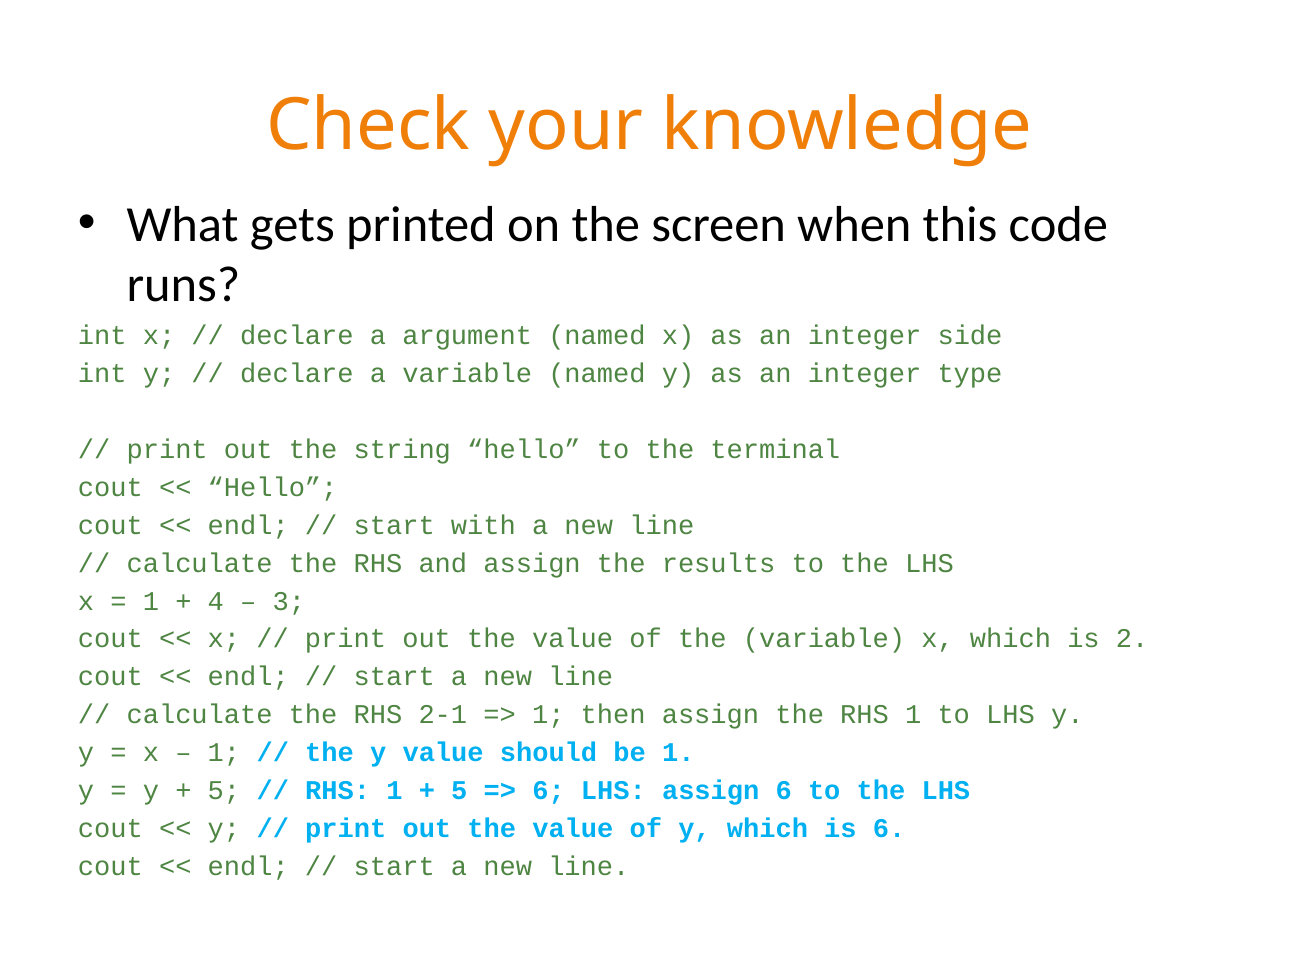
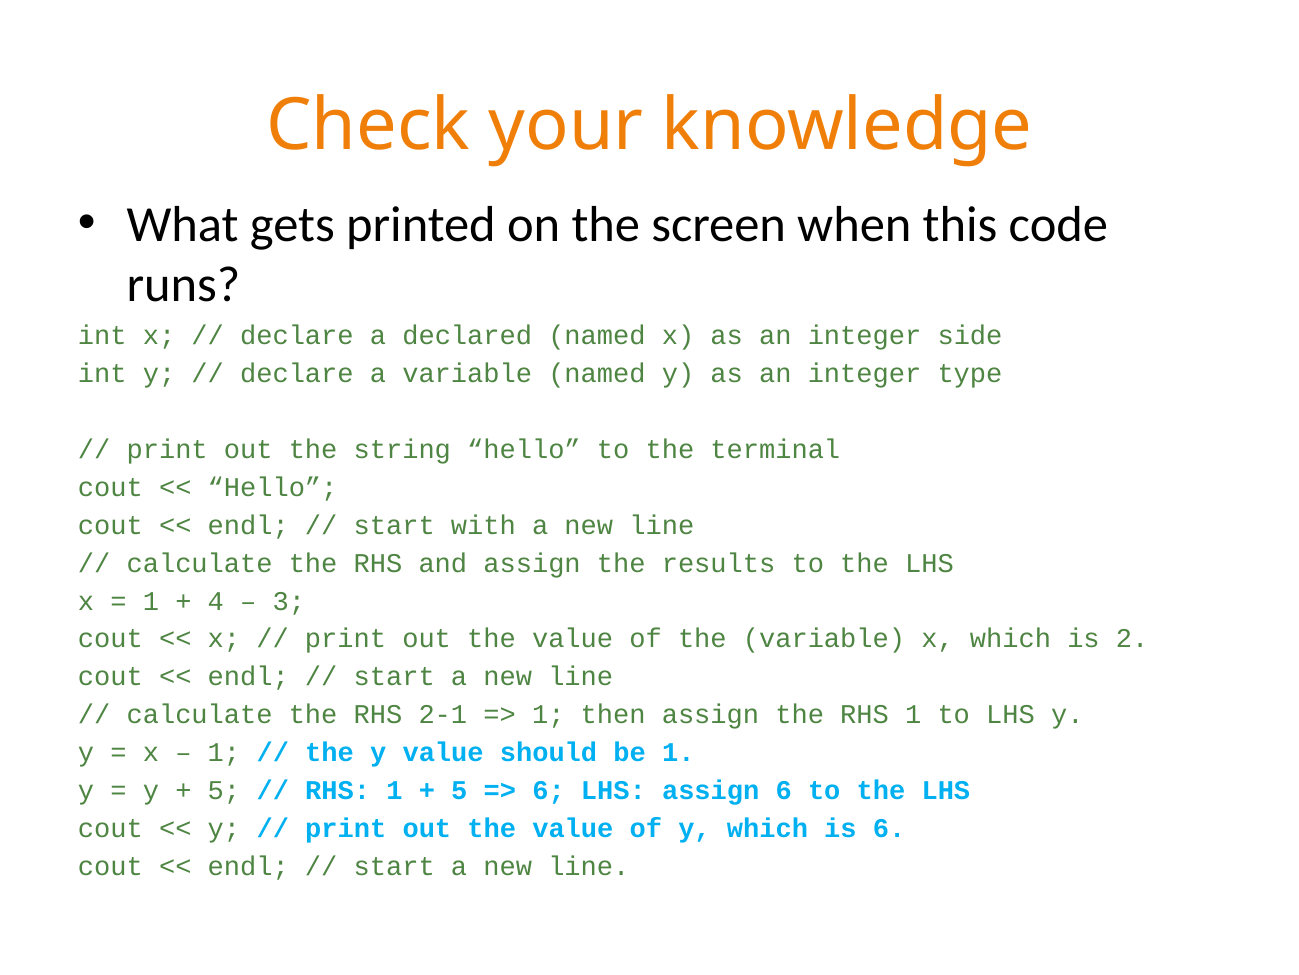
argument: argument -> declared
